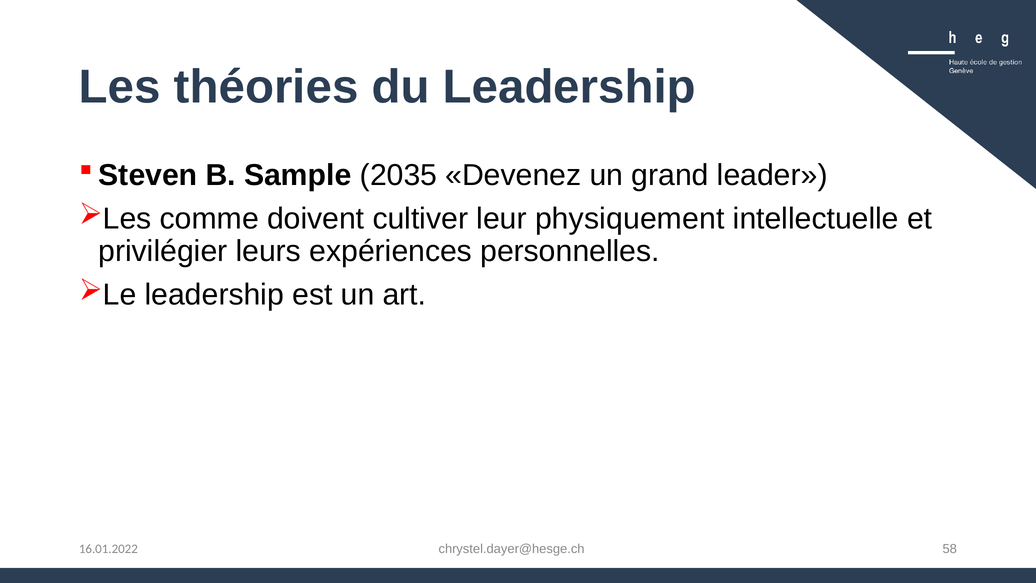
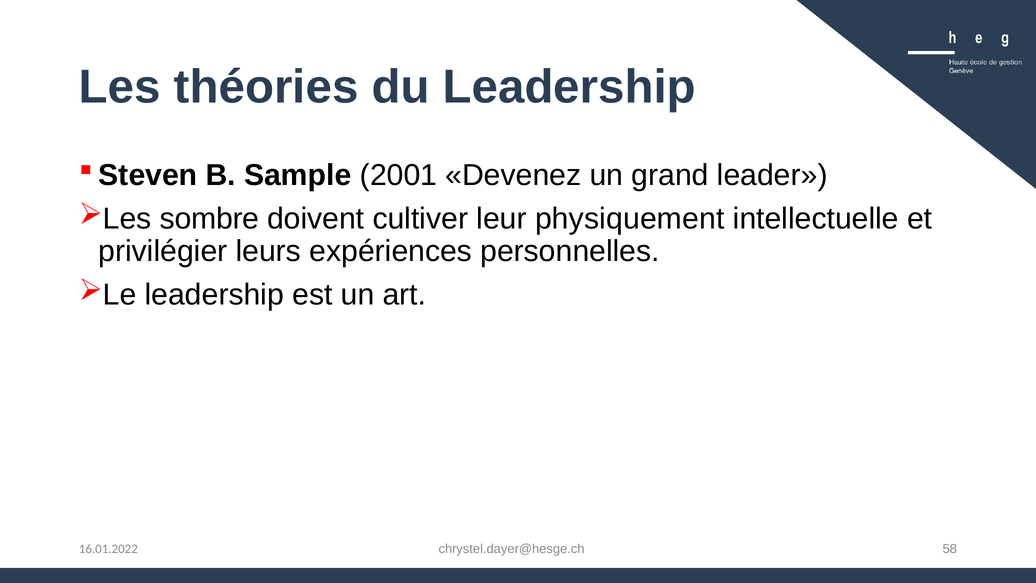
2035: 2035 -> 2001
comme: comme -> sombre
